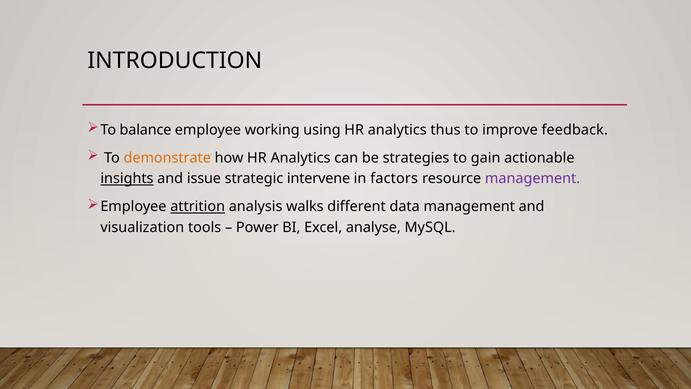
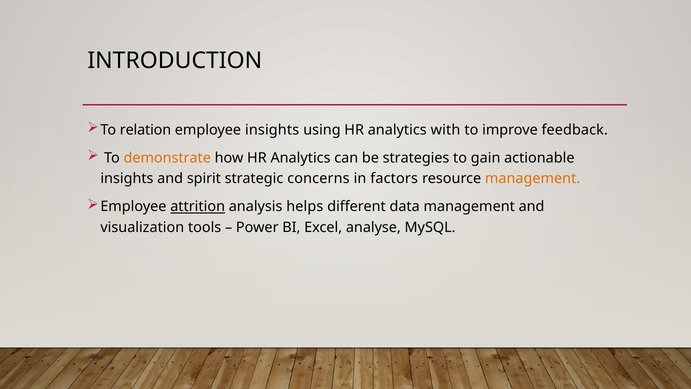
balance: balance -> relation
employee working: working -> insights
thus: thus -> with
insights at (127, 179) underline: present -> none
issue: issue -> spirit
intervene: intervene -> concerns
management at (533, 179) colour: purple -> orange
walks: walks -> helps
